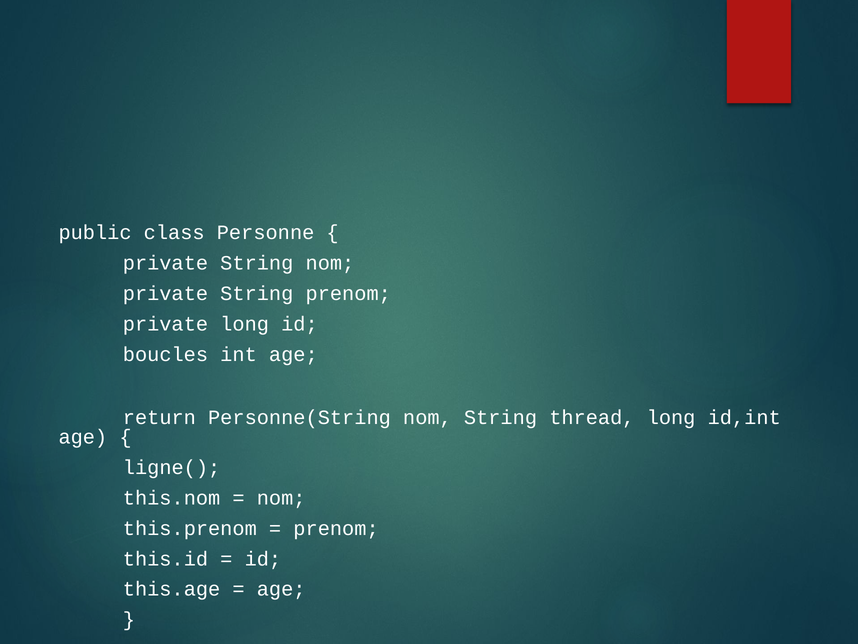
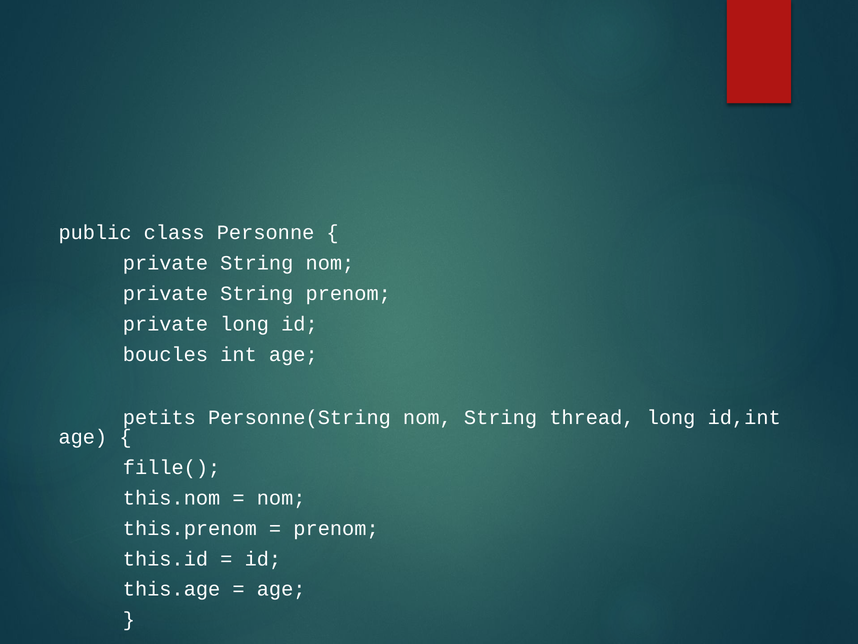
return: return -> petits
ligne(: ligne( -> fille(
